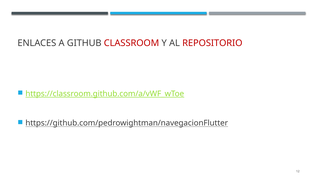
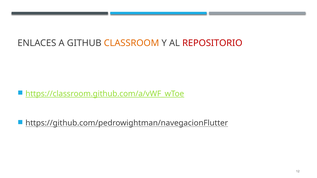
CLASSROOM colour: red -> orange
